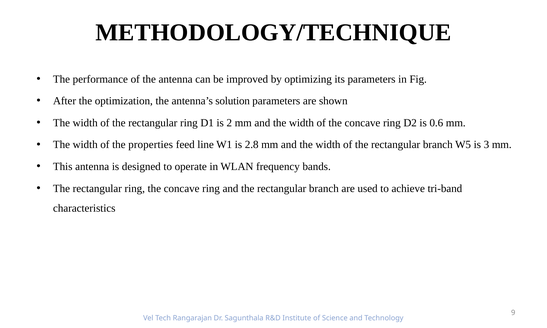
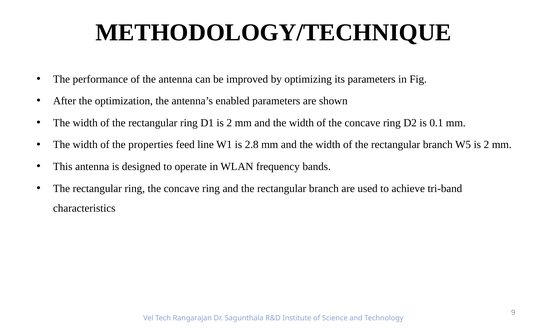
solution: solution -> enabled
0.6: 0.6 -> 0.1
W5 is 3: 3 -> 2
